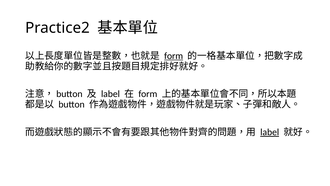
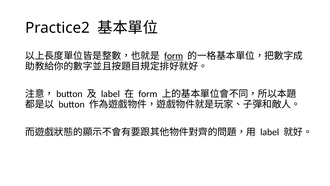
label at (270, 132) underline: present -> none
